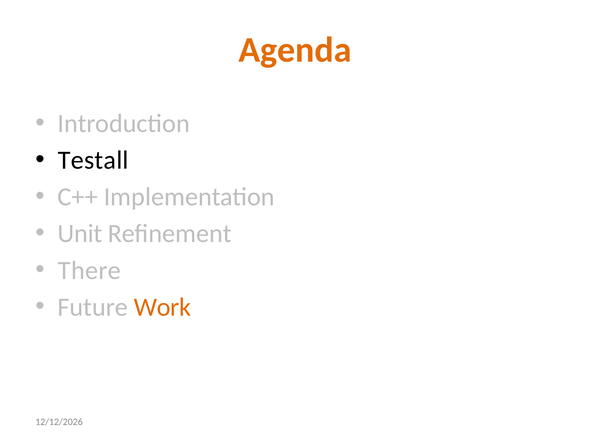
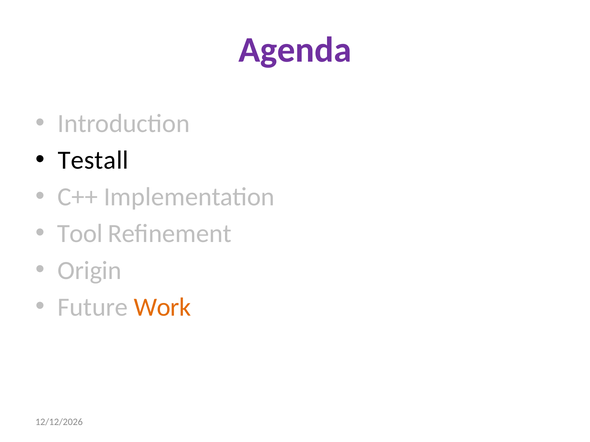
Agenda colour: orange -> purple
Unit: Unit -> Tool
There: There -> Origin
